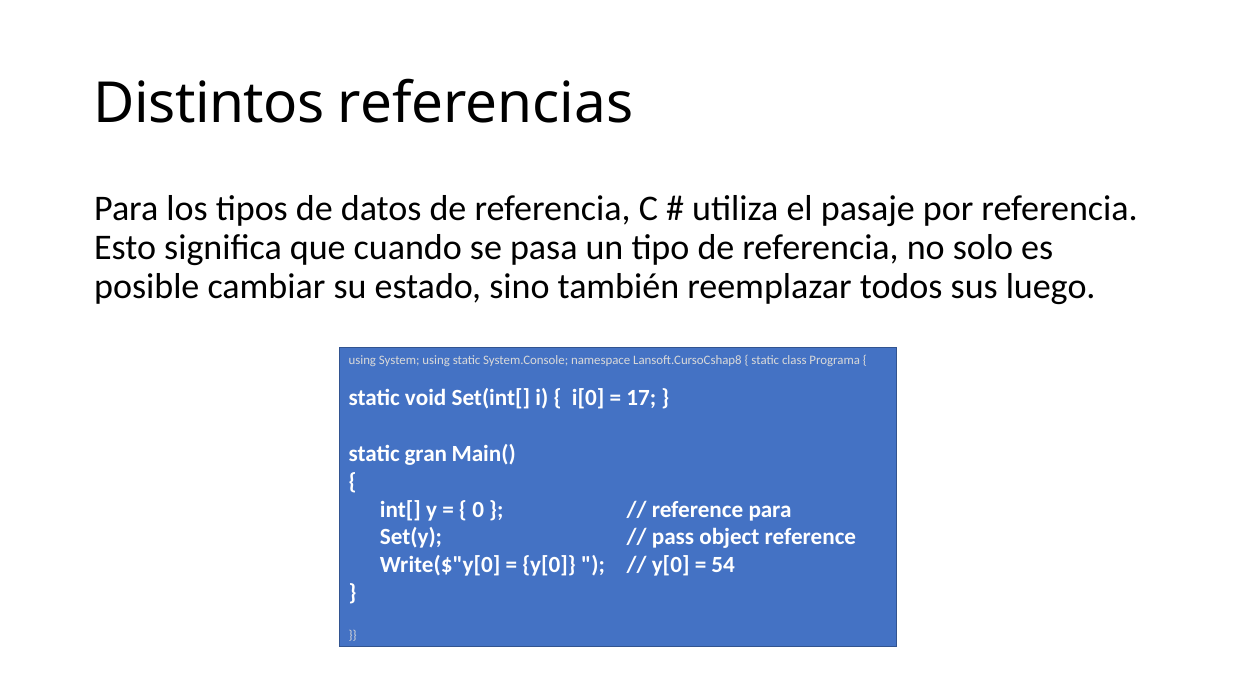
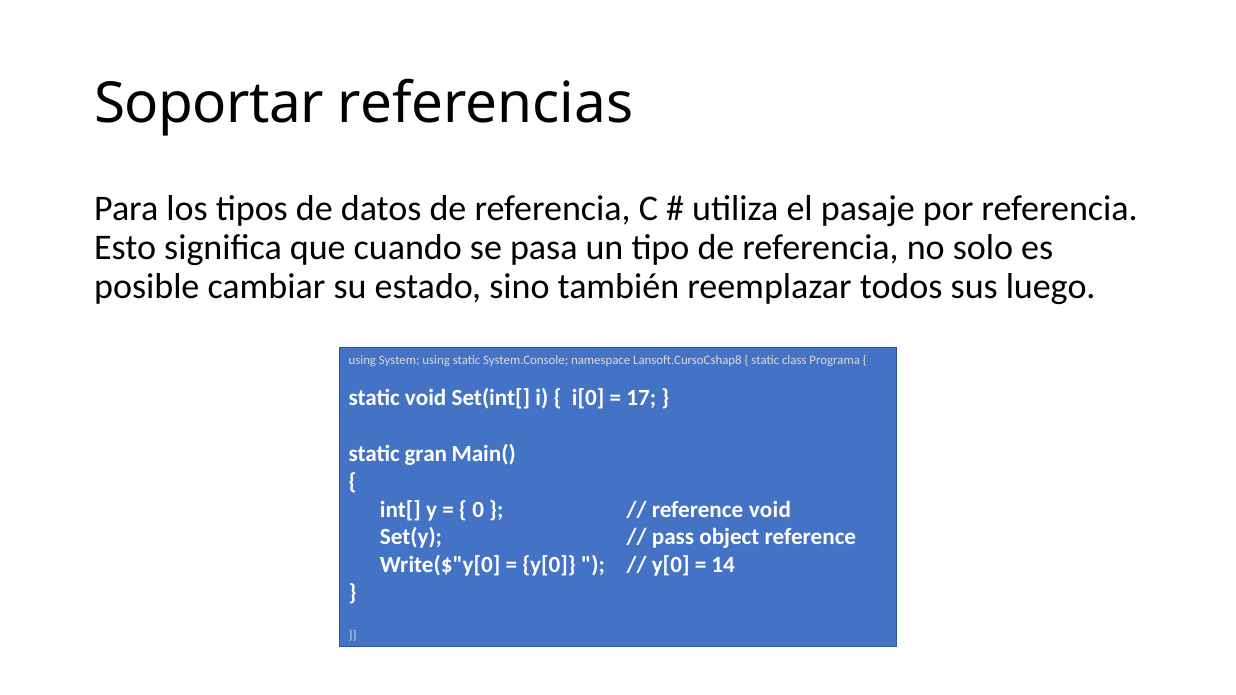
Distintos: Distintos -> Soportar
reference para: para -> void
54: 54 -> 14
